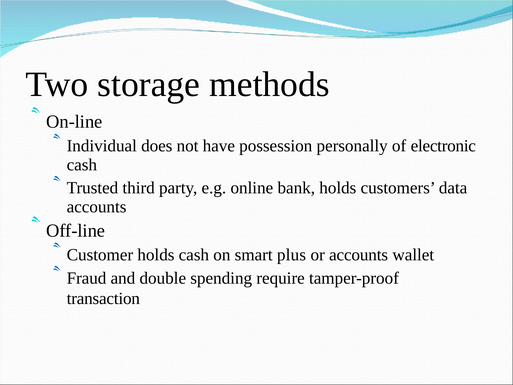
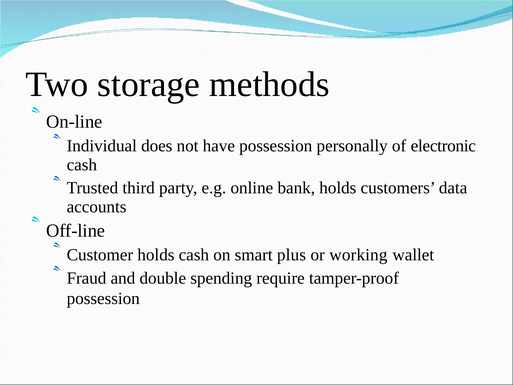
or accounts: accounts -> working
transaction at (103, 298): transaction -> possession
